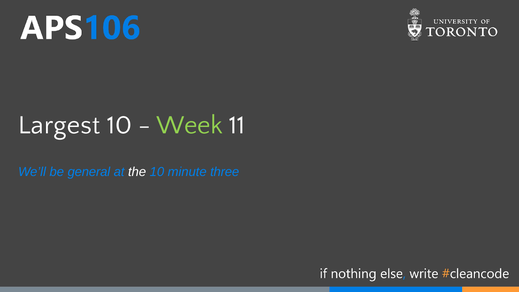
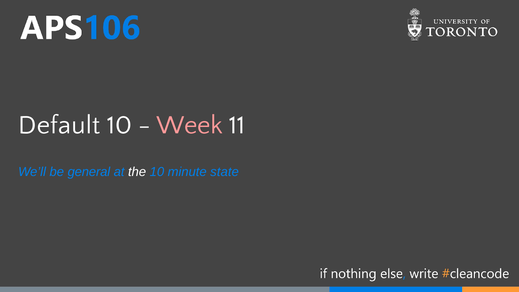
Largest: Largest -> Default
Week colour: light green -> pink
three: three -> state
